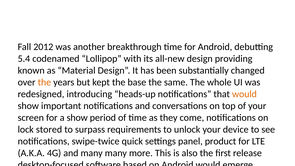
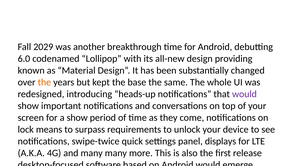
2012: 2012 -> 2029
5.4: 5.4 -> 6.0
would at (244, 94) colour: orange -> purple
stored: stored -> means
product: product -> displays
